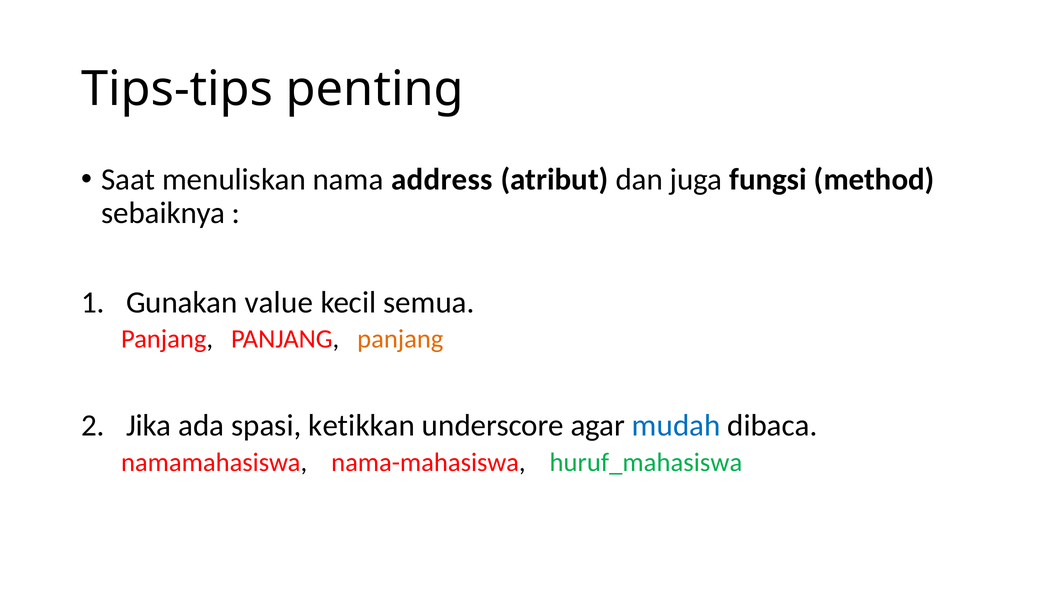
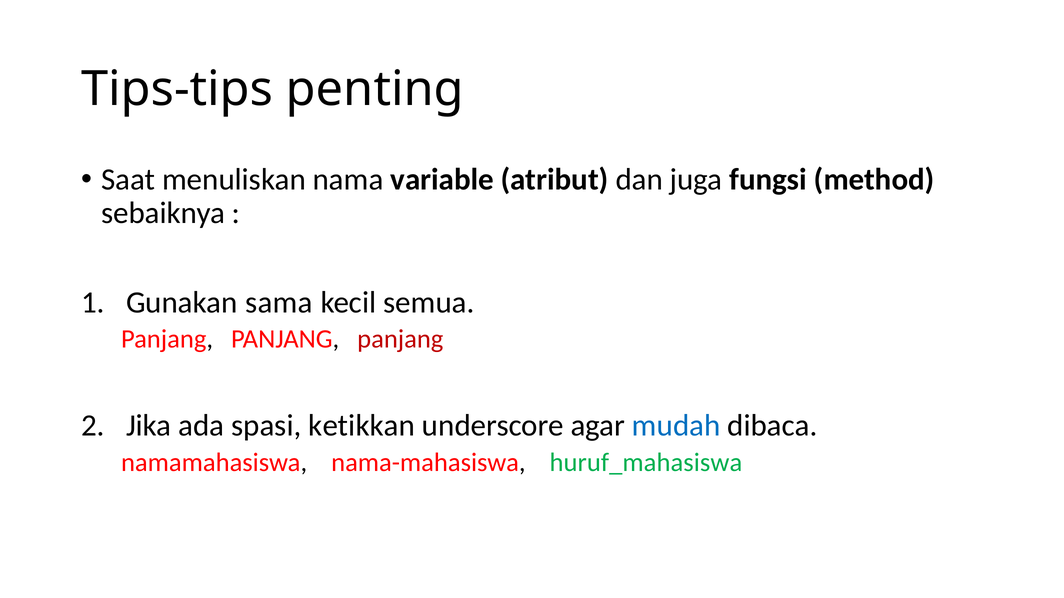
address: address -> variable
value: value -> sama
panjang at (400, 339) colour: orange -> red
